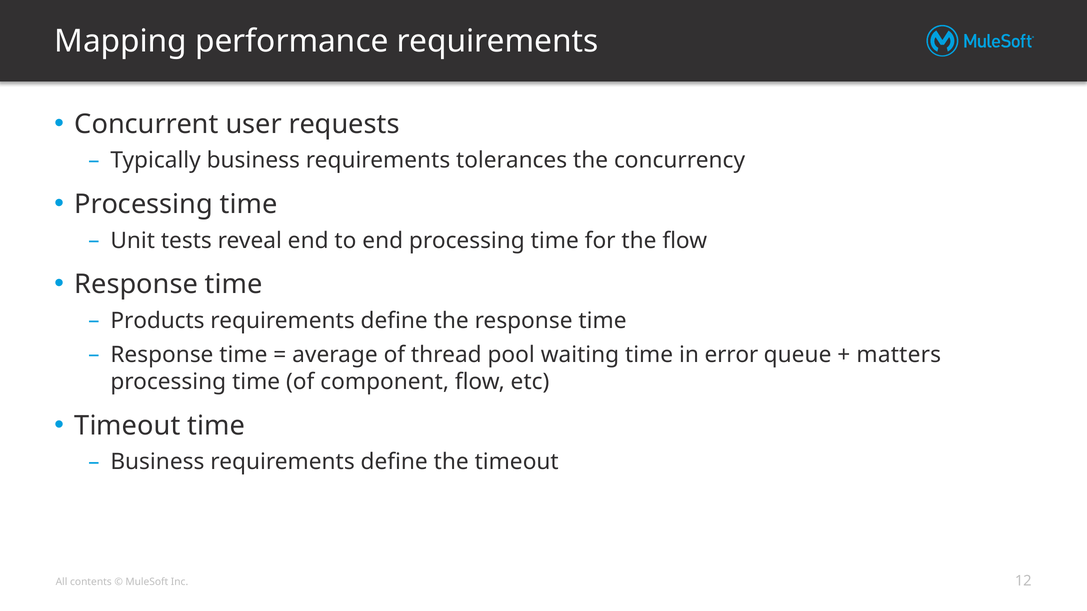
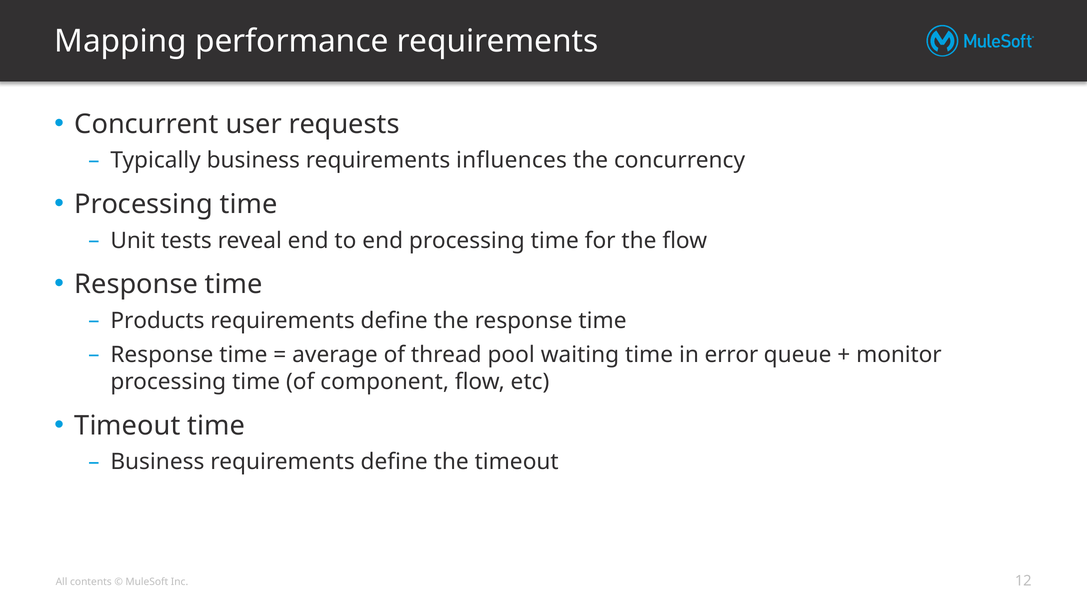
tolerances: tolerances -> influences
matters: matters -> monitor
